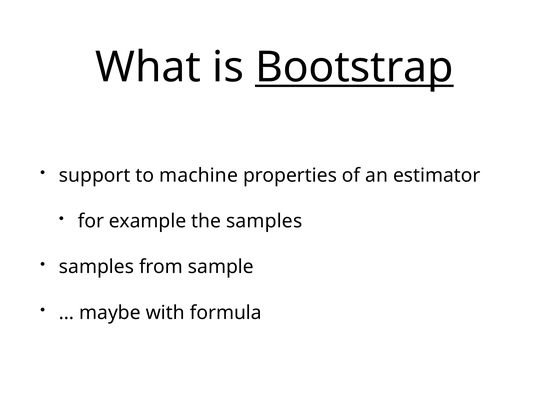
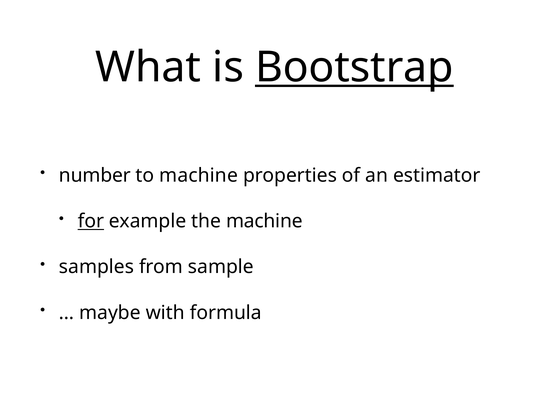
support: support -> number
for underline: none -> present
the samples: samples -> machine
